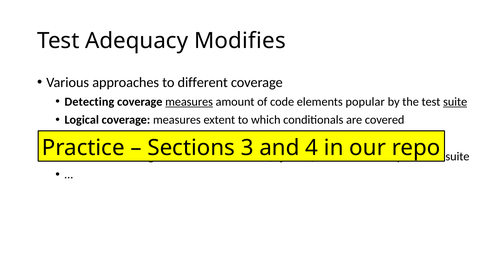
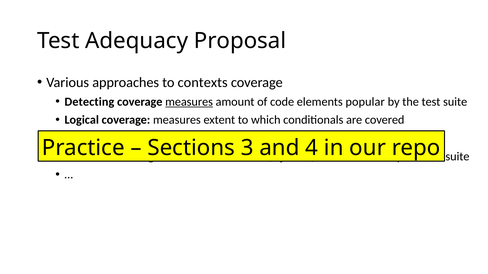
Modifies: Modifies -> Proposal
different: different -> contexts
suite at (455, 102) underline: present -> none
